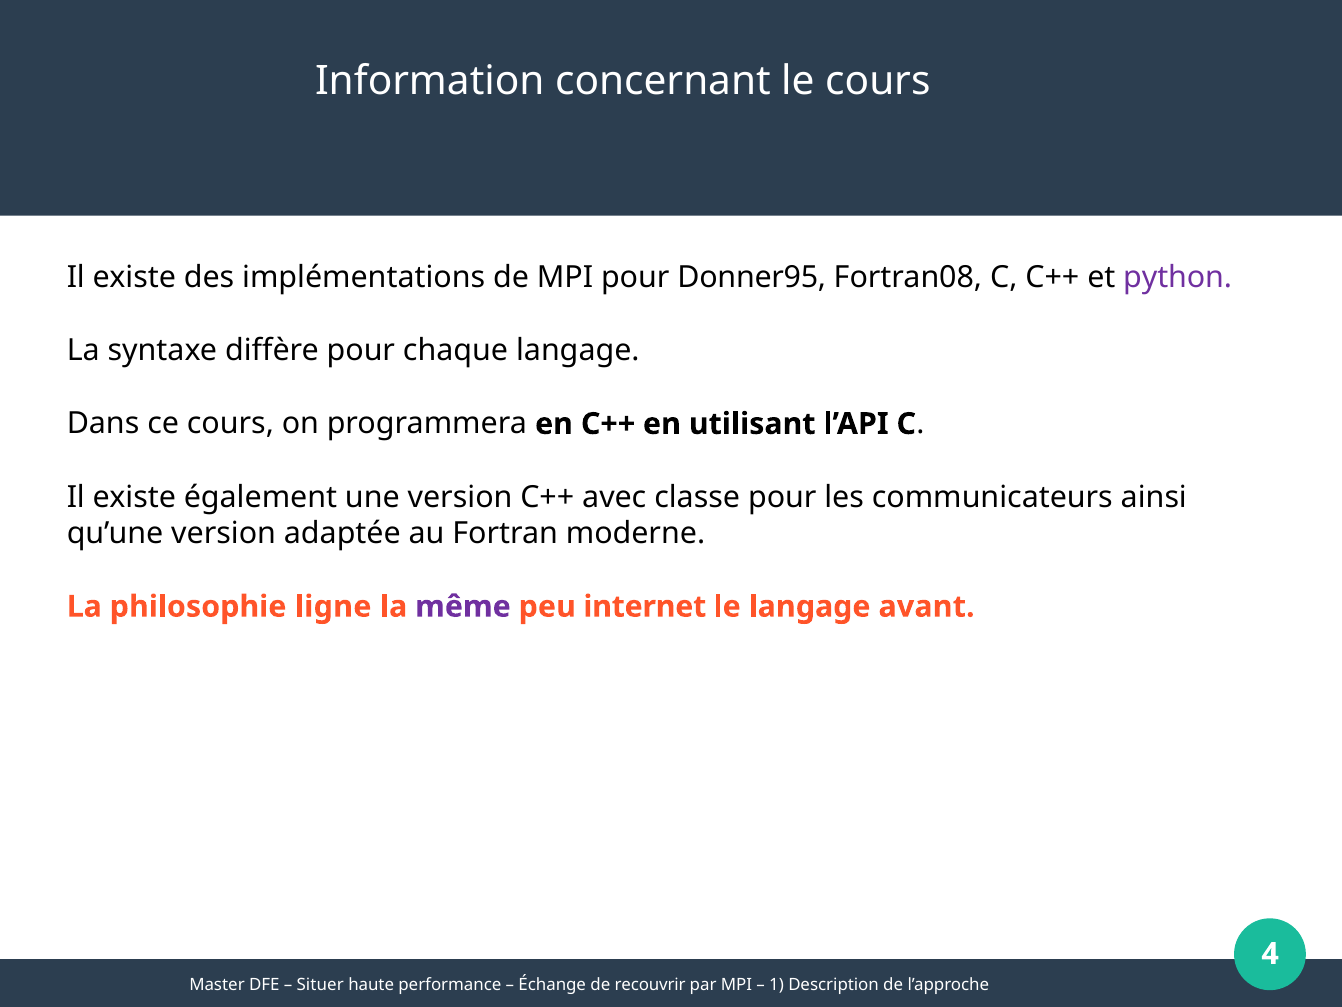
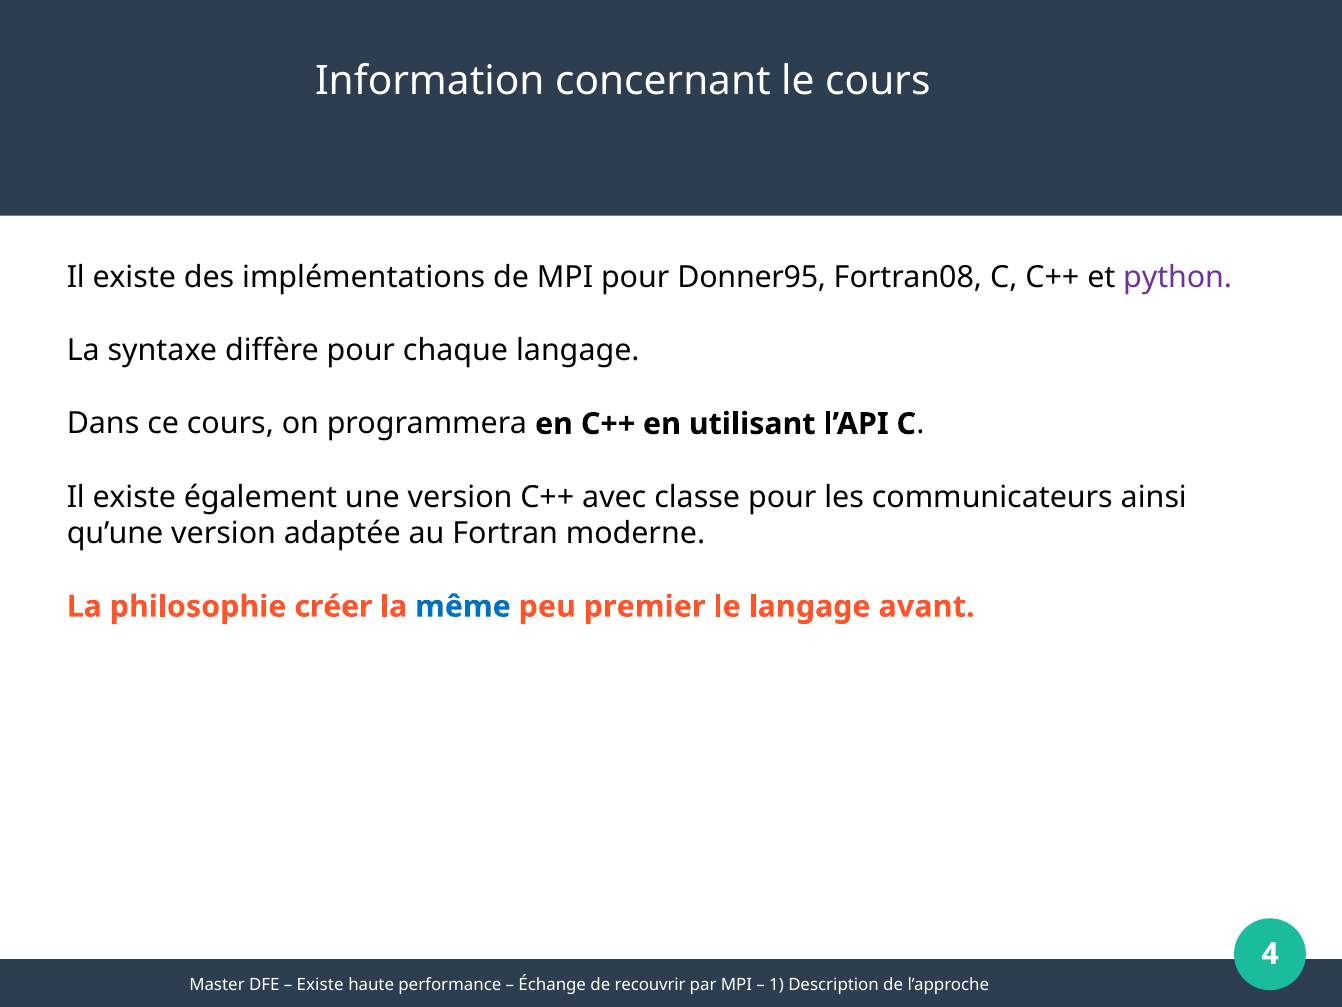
ligne: ligne -> créer
même colour: purple -> blue
internet: internet -> premier
Situer at (320, 984): Situer -> Existe
